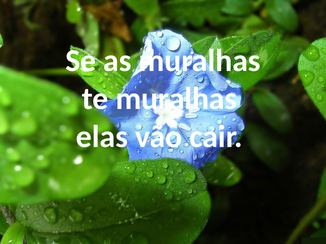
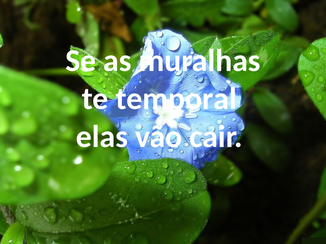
te muralhas: muralhas -> temporal
